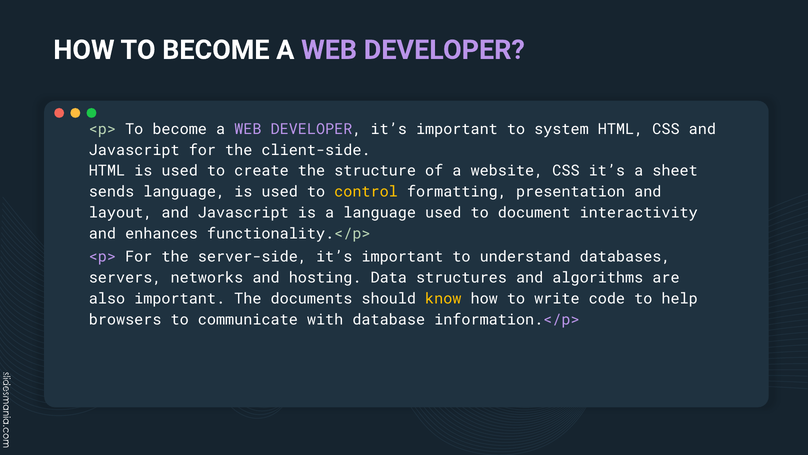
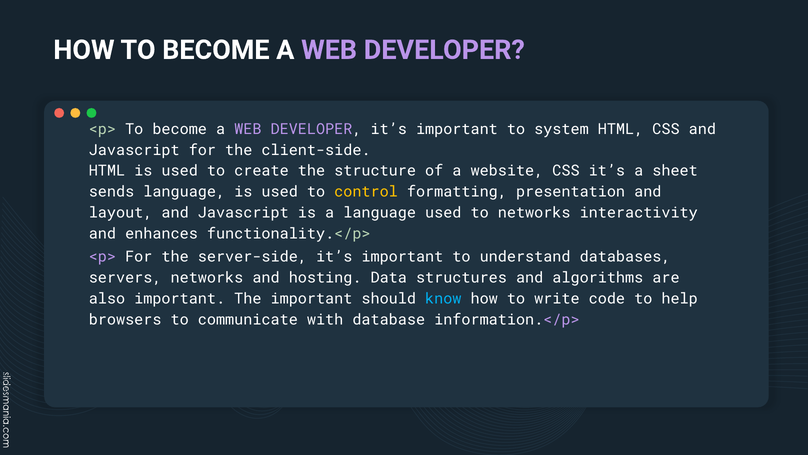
to document: document -> networks
The documents: documents -> important
know colour: yellow -> light blue
